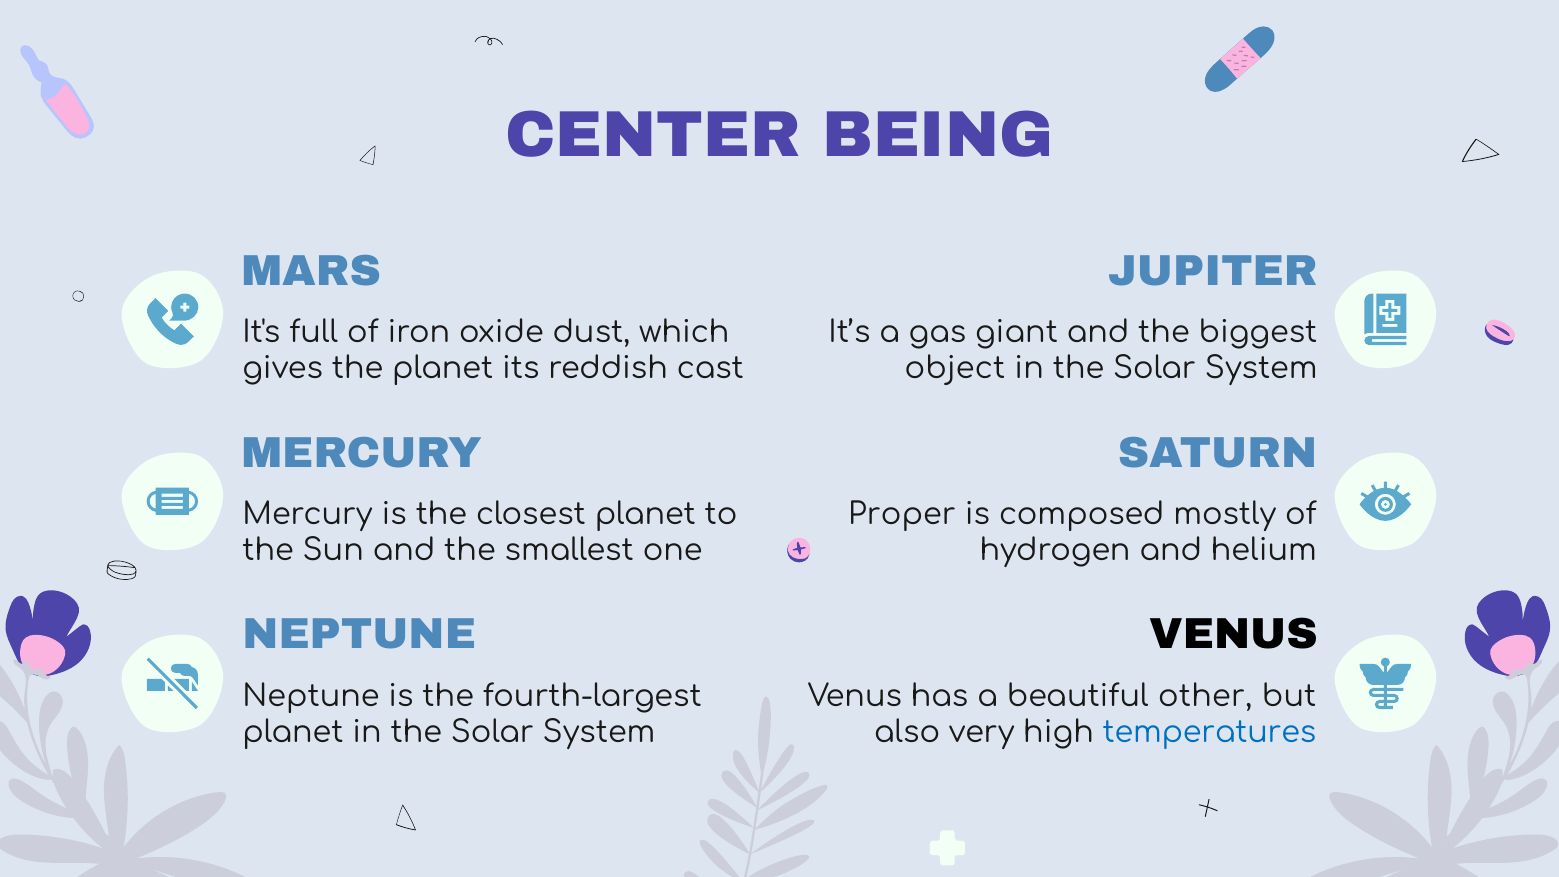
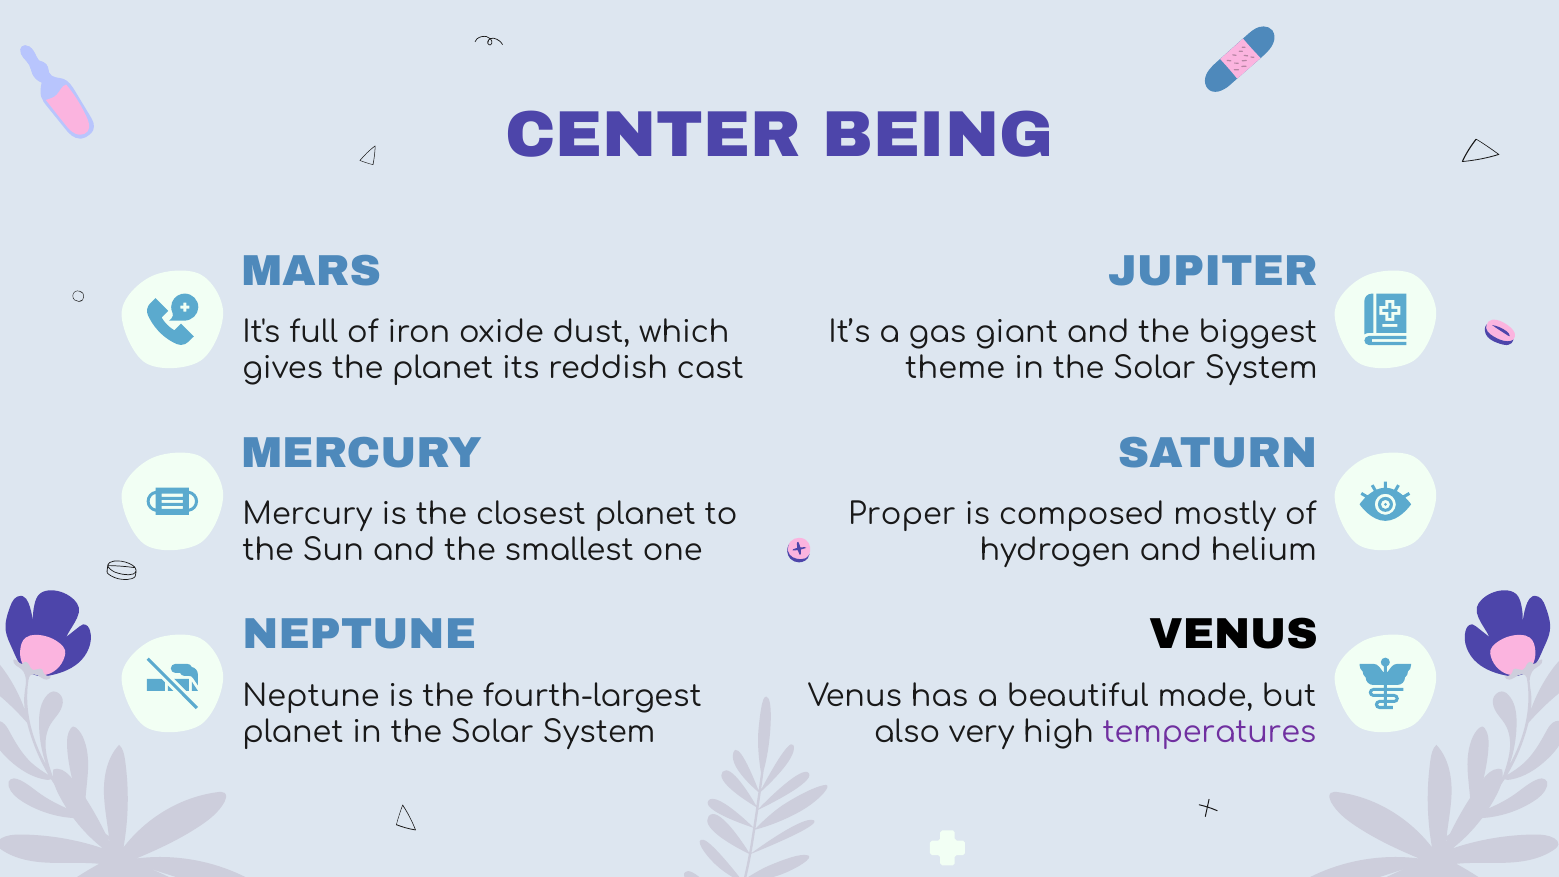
object: object -> theme
other: other -> made
temperatures colour: blue -> purple
